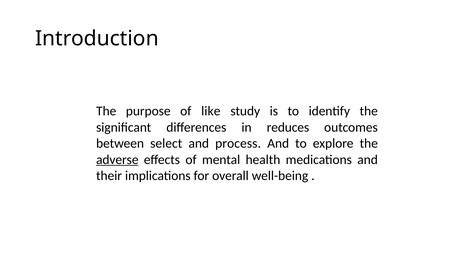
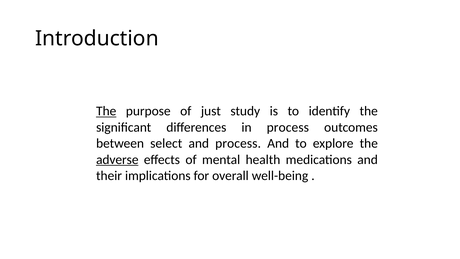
The at (106, 111) underline: none -> present
like: like -> just
in reduces: reduces -> process
